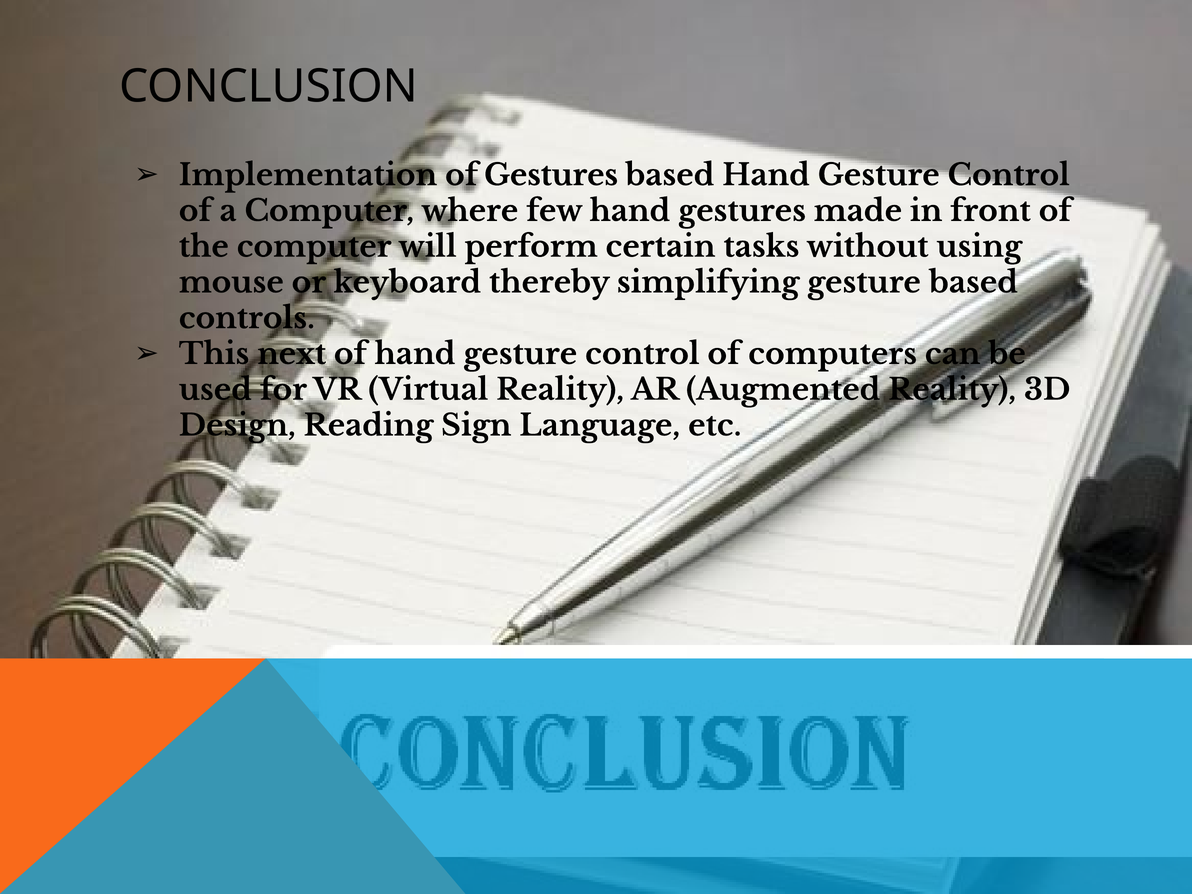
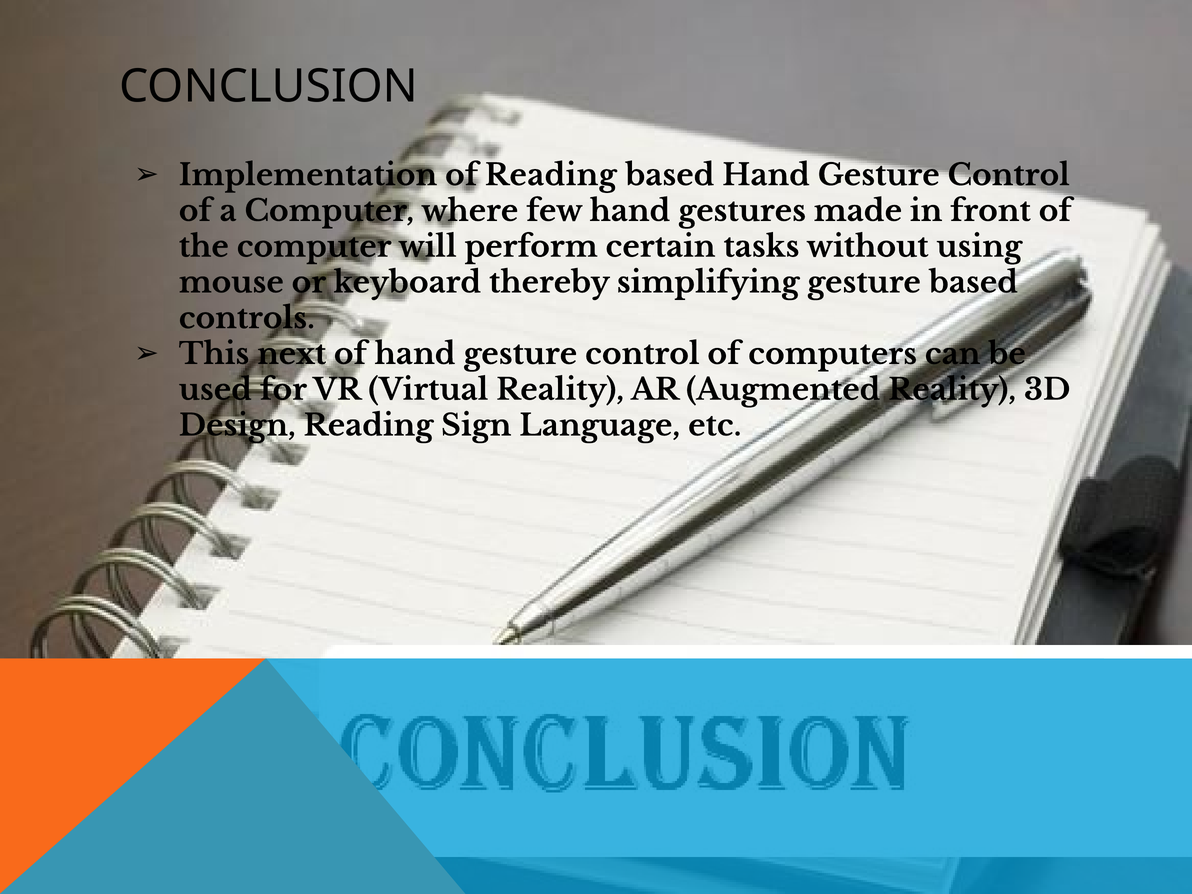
of Gestures: Gestures -> Reading
